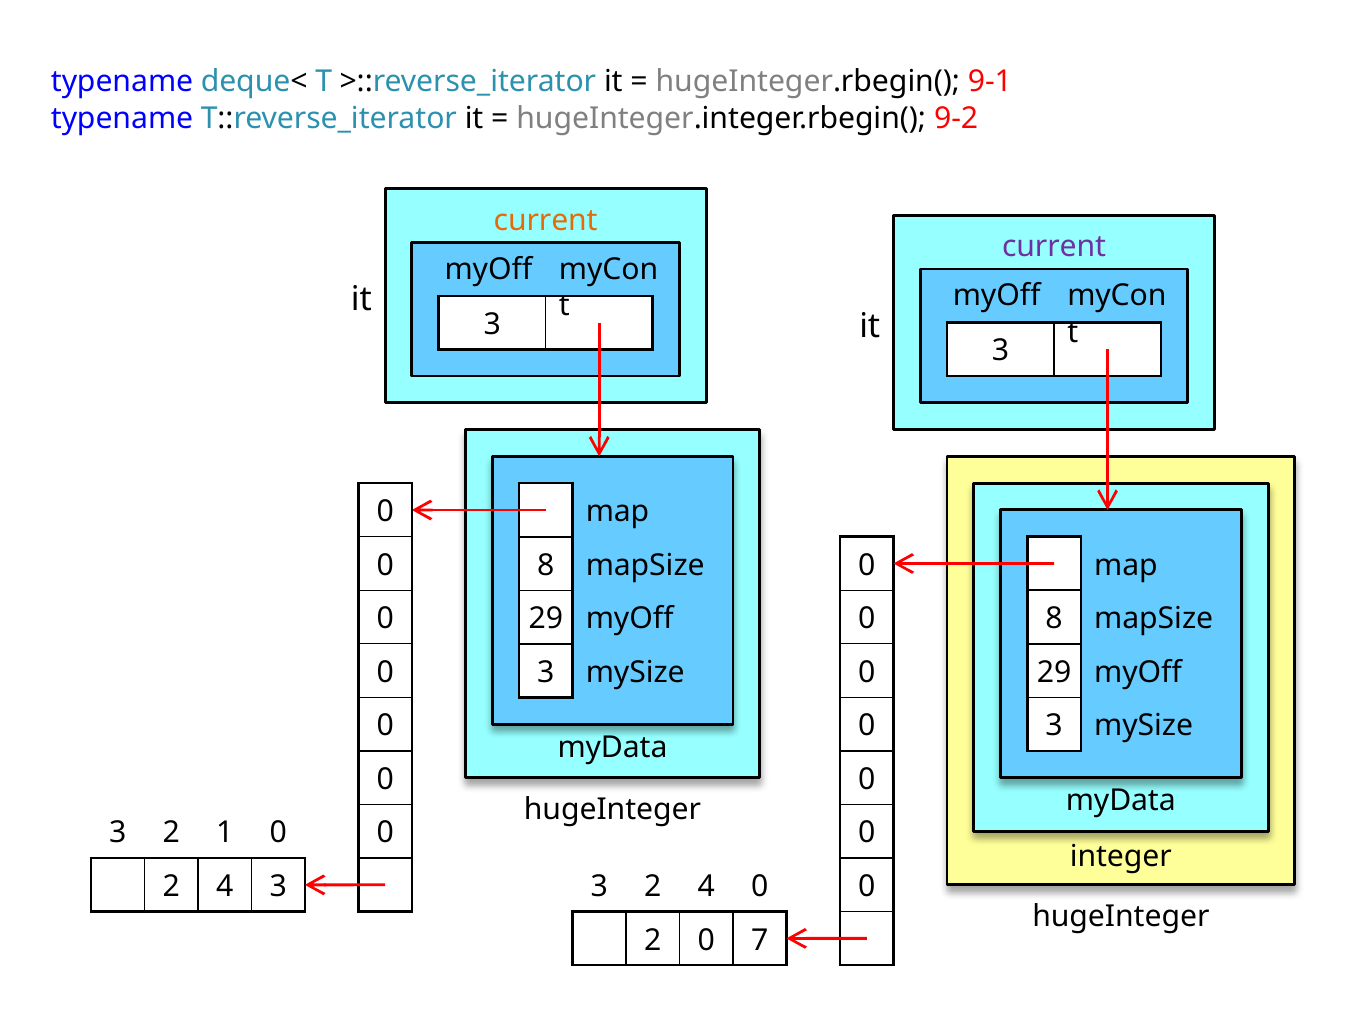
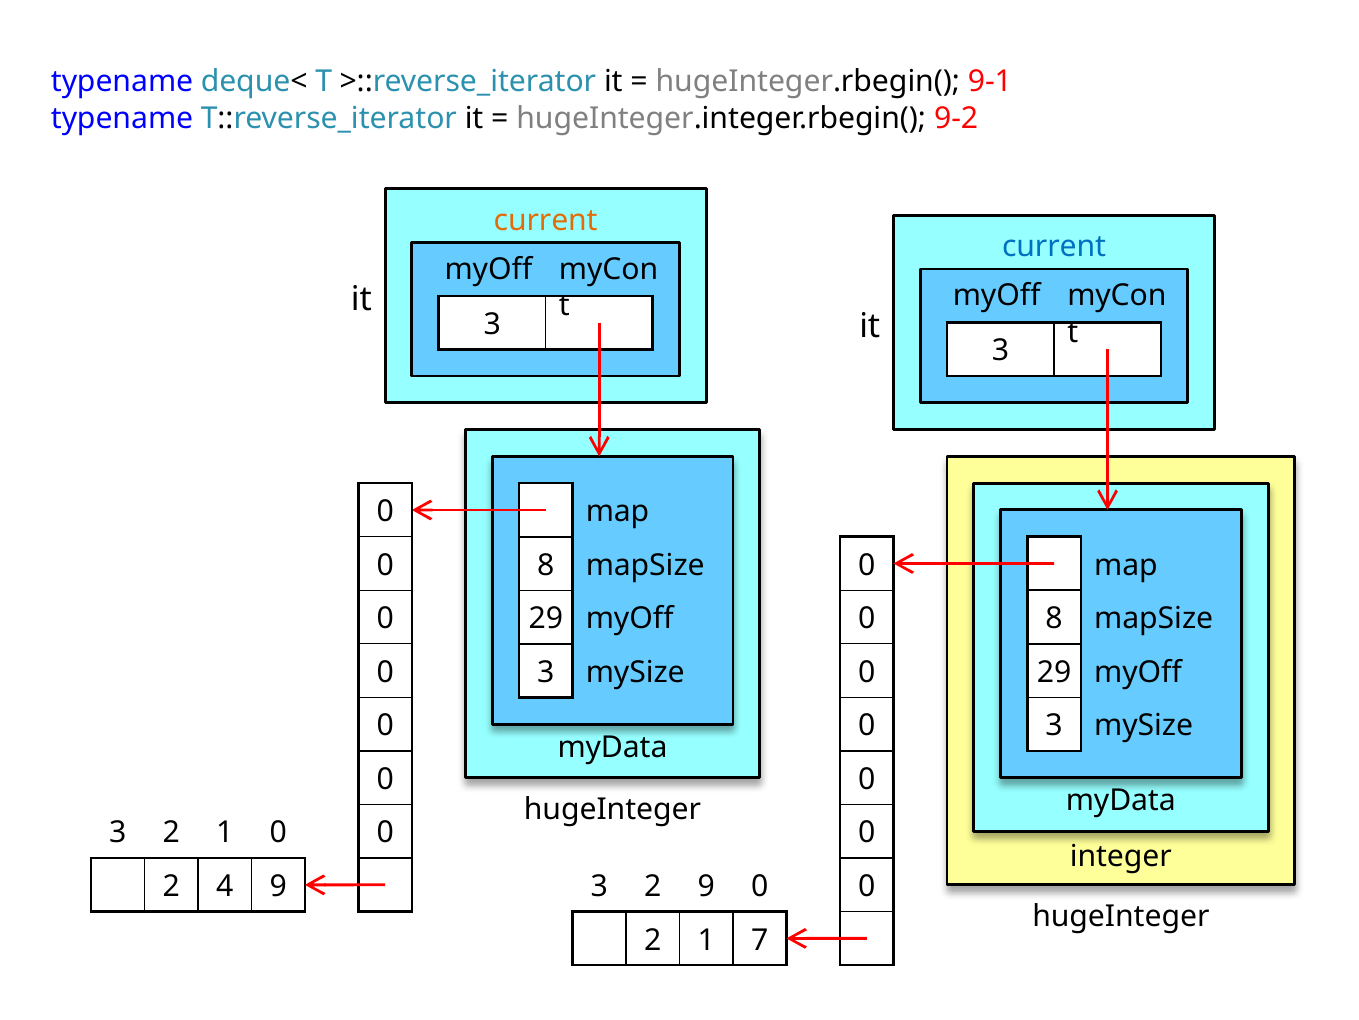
current at (1054, 247) colour: purple -> blue
3 2 4: 4 -> 9
4 3: 3 -> 9
0 at (706, 939): 0 -> 1
